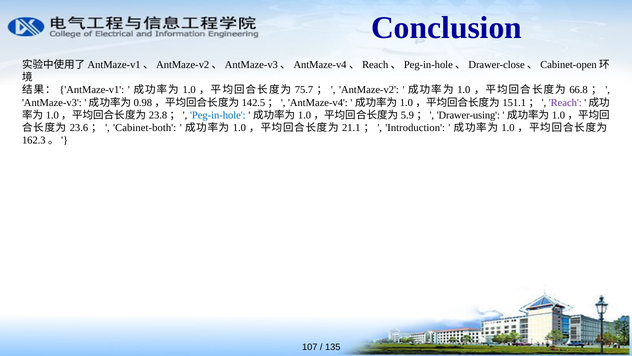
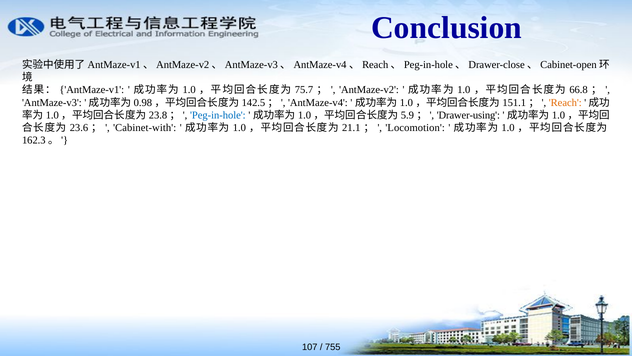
Reach colour: purple -> orange
Cabinet-both: Cabinet-both -> Cabinet-with
Introduction: Introduction -> Locomotion
135: 135 -> 755
